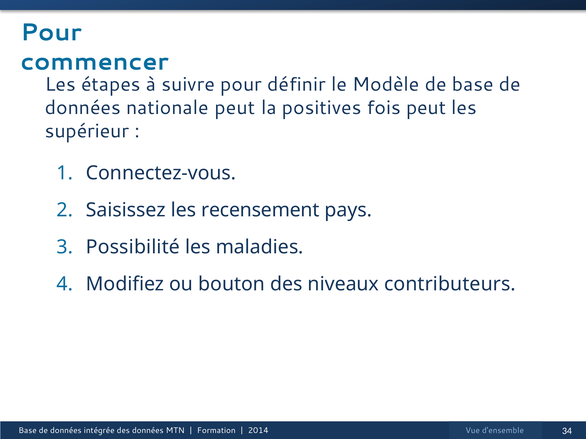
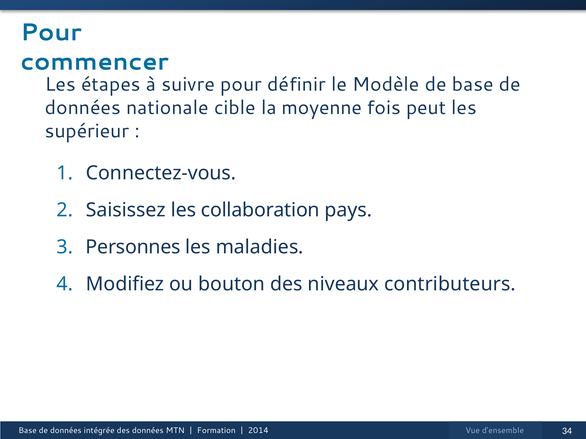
nationale peut: peut -> cible
positives: positives -> moyenne
recensement: recensement -> collaboration
Possibilité: Possibilité -> Personnes
